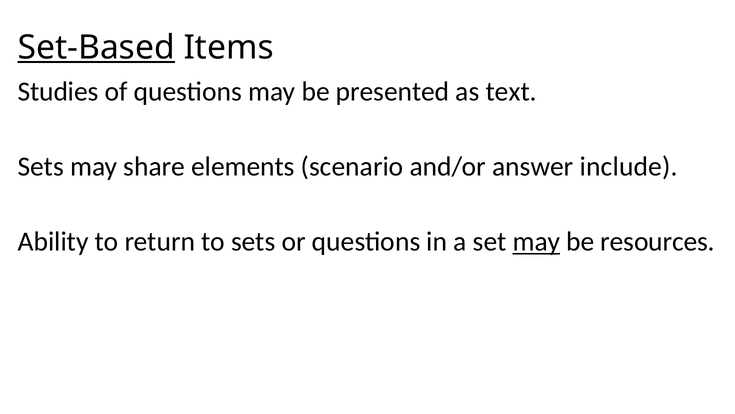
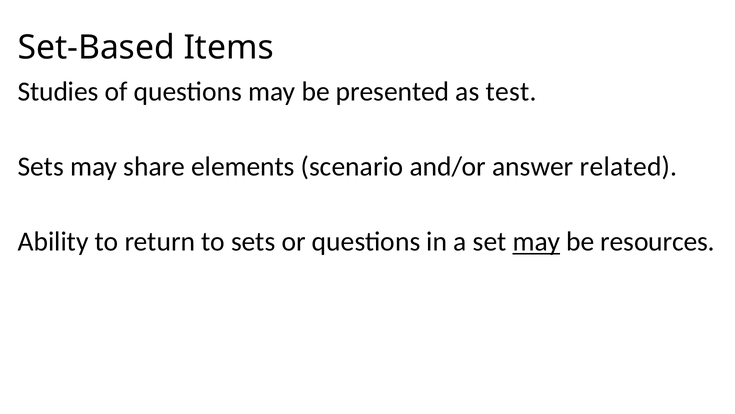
Set-Based underline: present -> none
text: text -> test
include: include -> related
